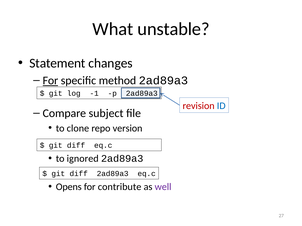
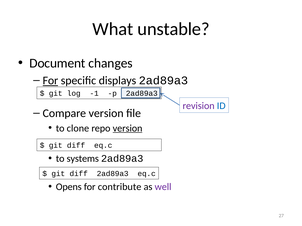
Statement: Statement -> Document
method: method -> displays
revision colour: red -> purple
Compare subject: subject -> version
version at (128, 128) underline: none -> present
ignored: ignored -> systems
